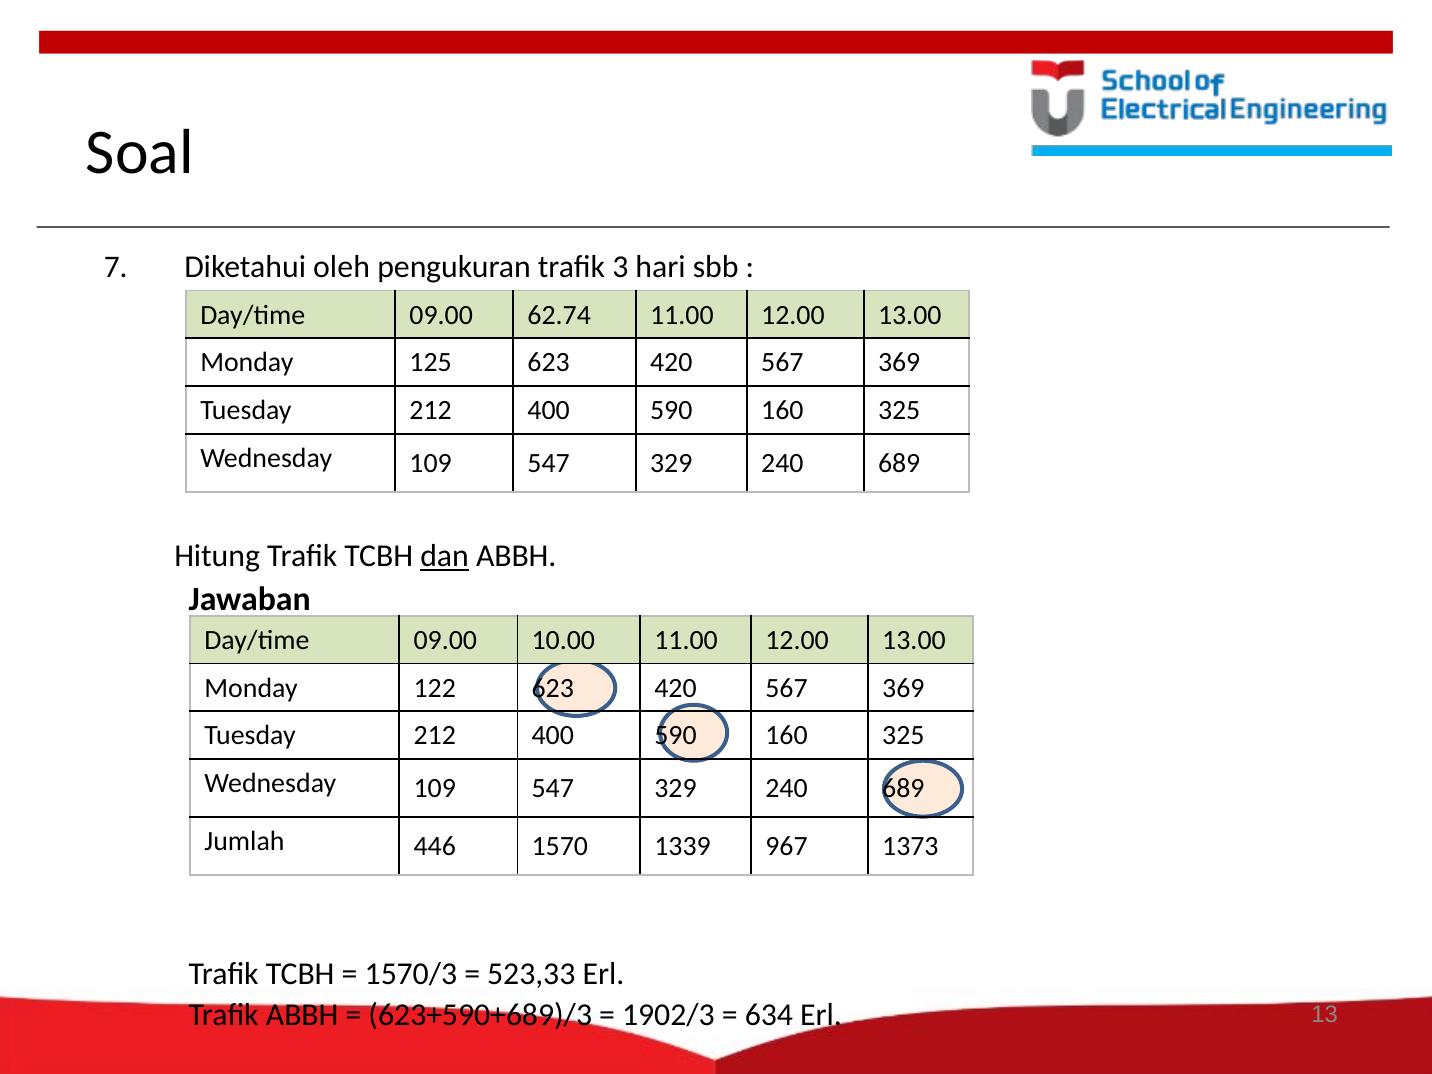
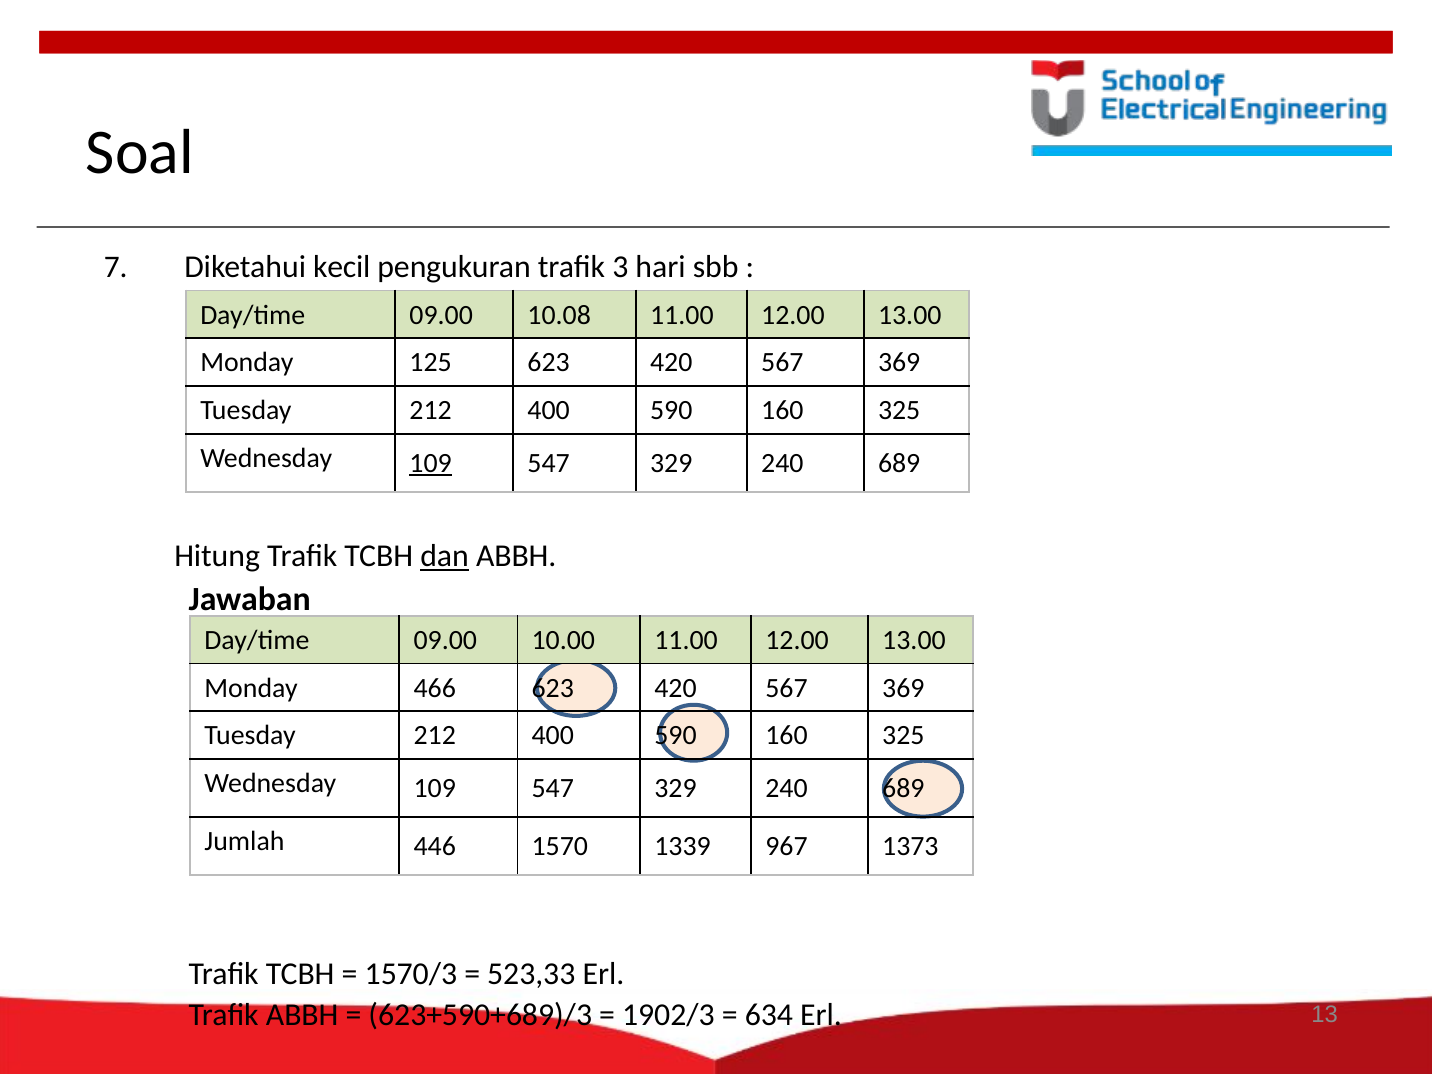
oleh: oleh -> kecil
62.74: 62.74 -> 10.08
109 at (431, 463) underline: none -> present
122: 122 -> 466
